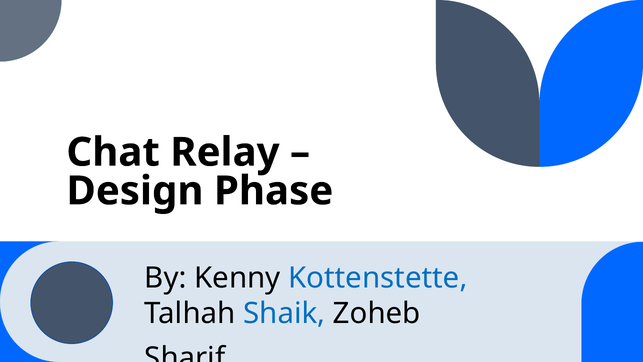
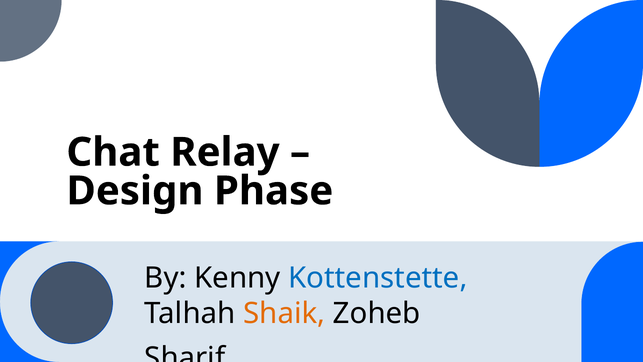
Shaik colour: blue -> orange
